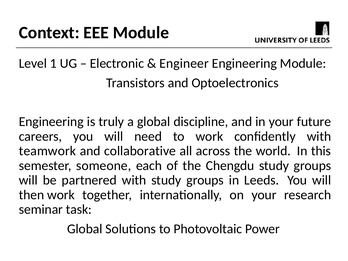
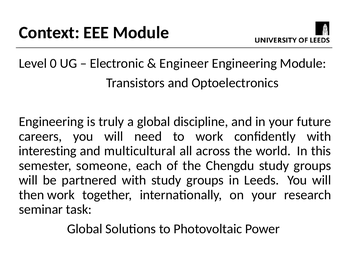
1: 1 -> 0
teamwork: teamwork -> interesting
collaborative: collaborative -> multicultural
